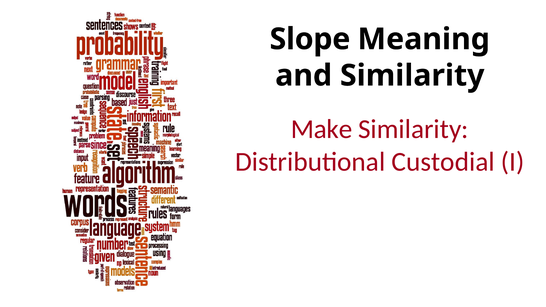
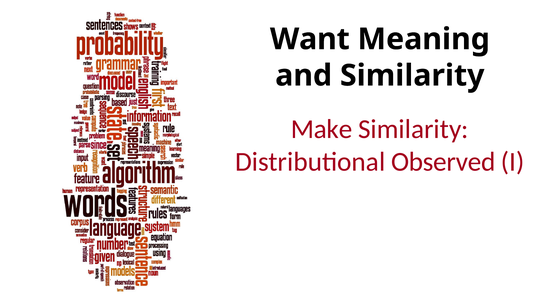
Slope: Slope -> Want
Custodial: Custodial -> Observed
